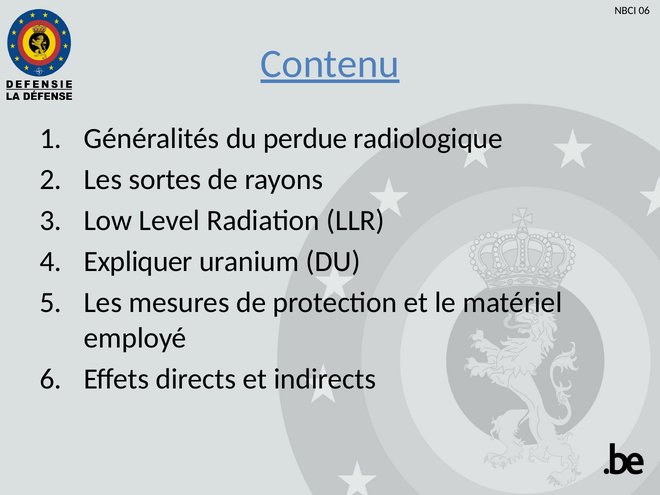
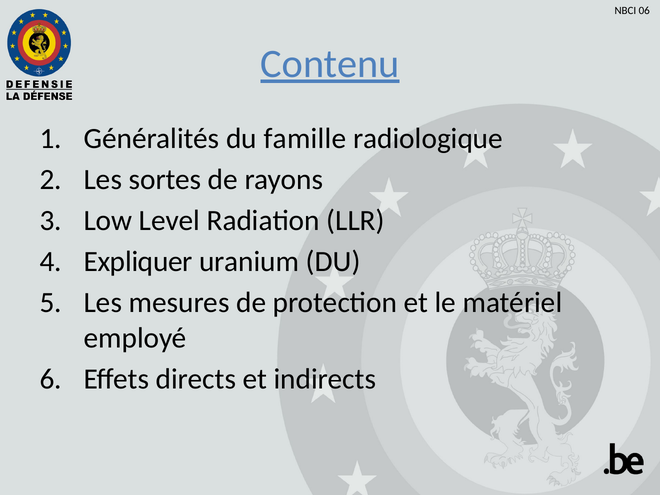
perdue: perdue -> famille
